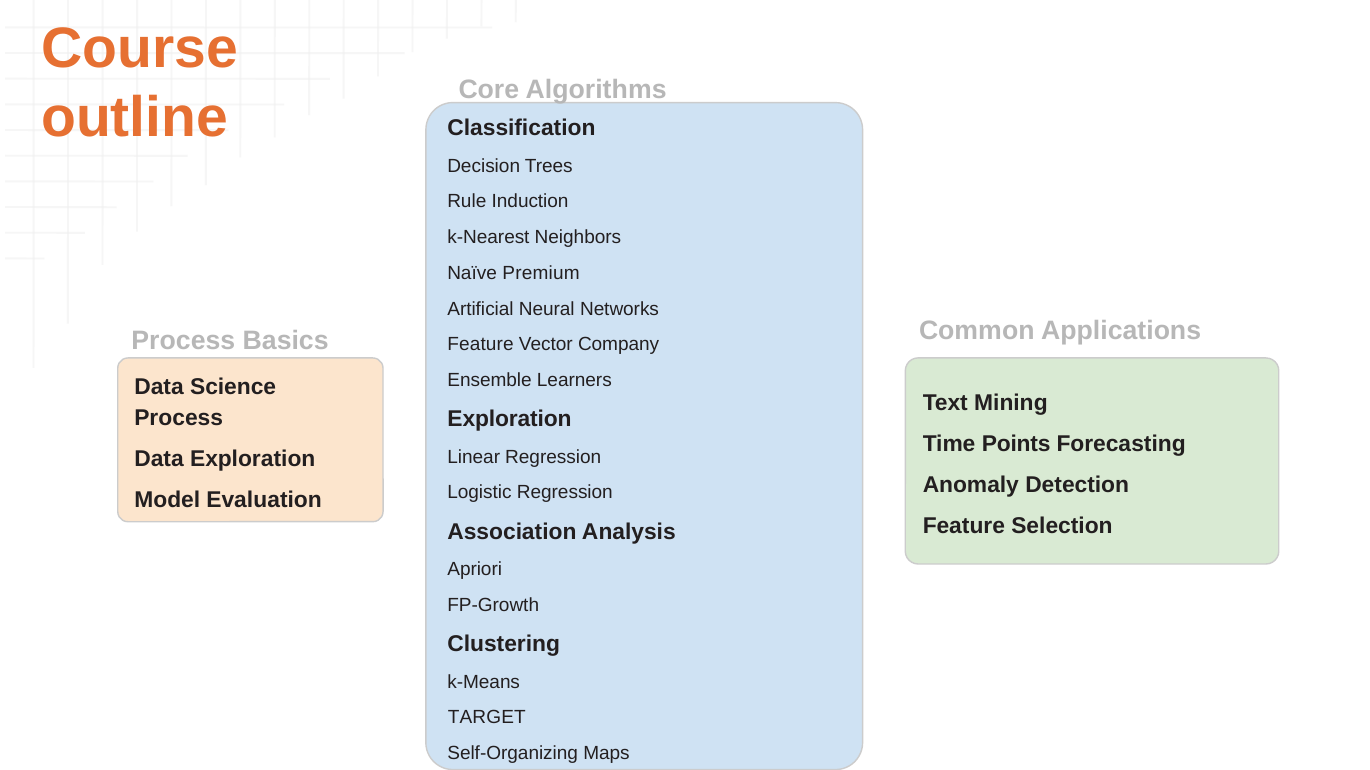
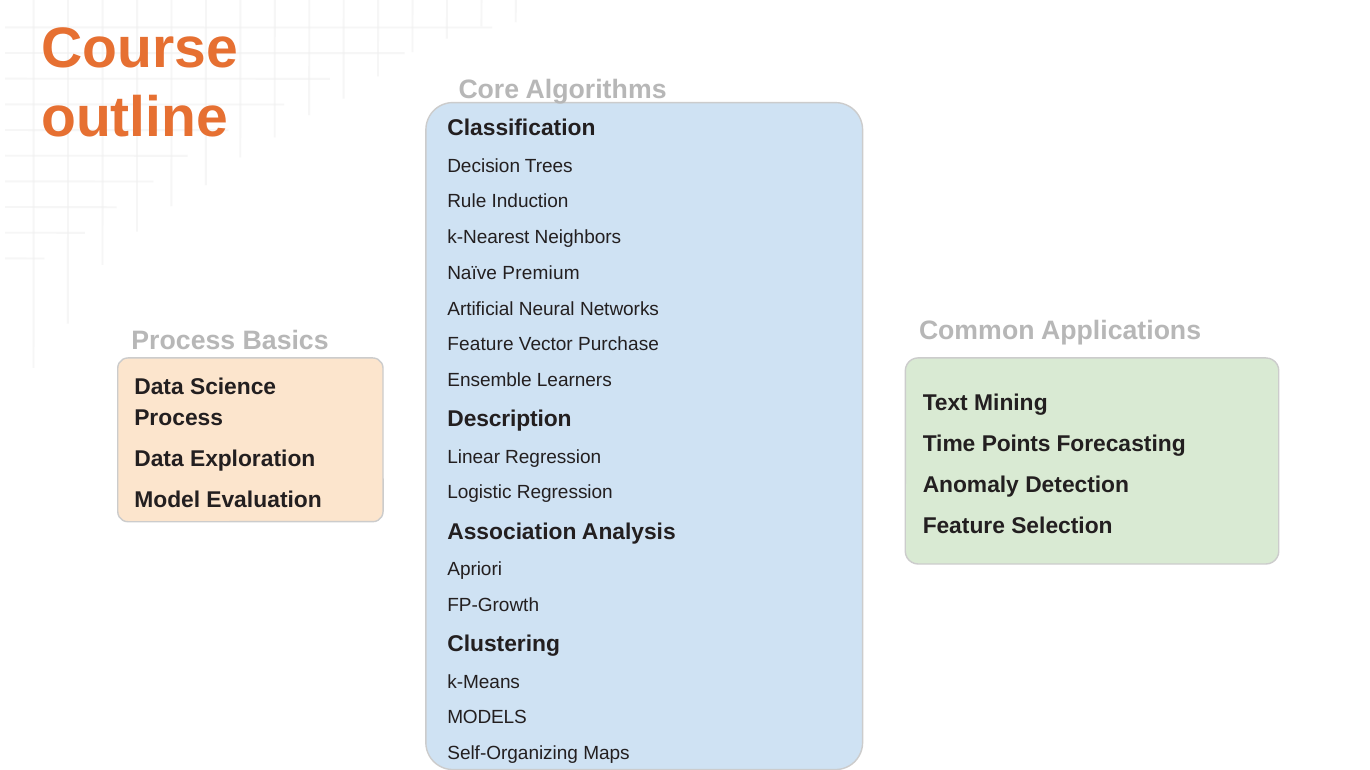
Company: Company -> Purchase
Exploration at (510, 420): Exploration -> Description
TARGET: TARGET -> MODELS
